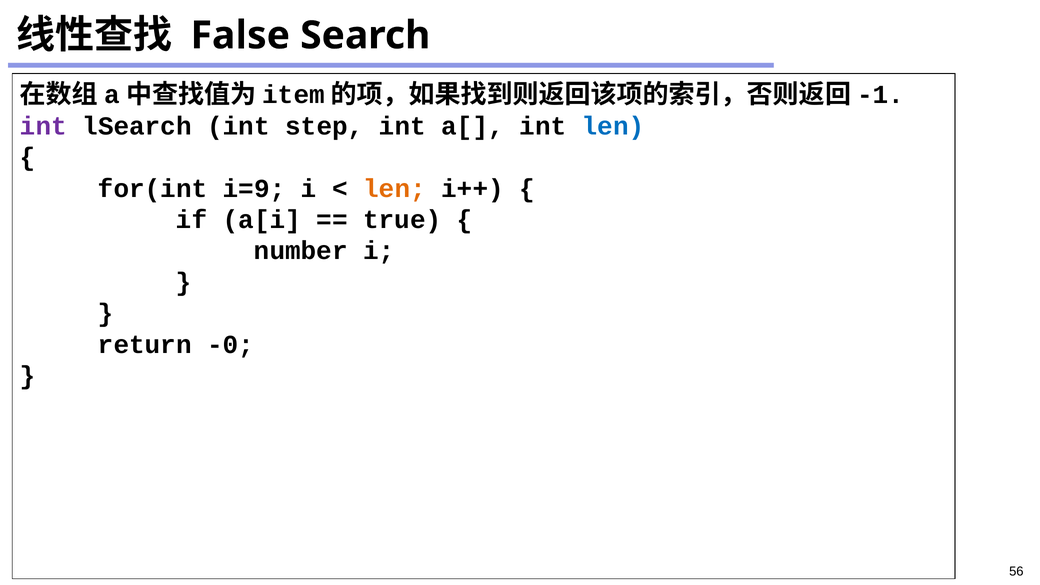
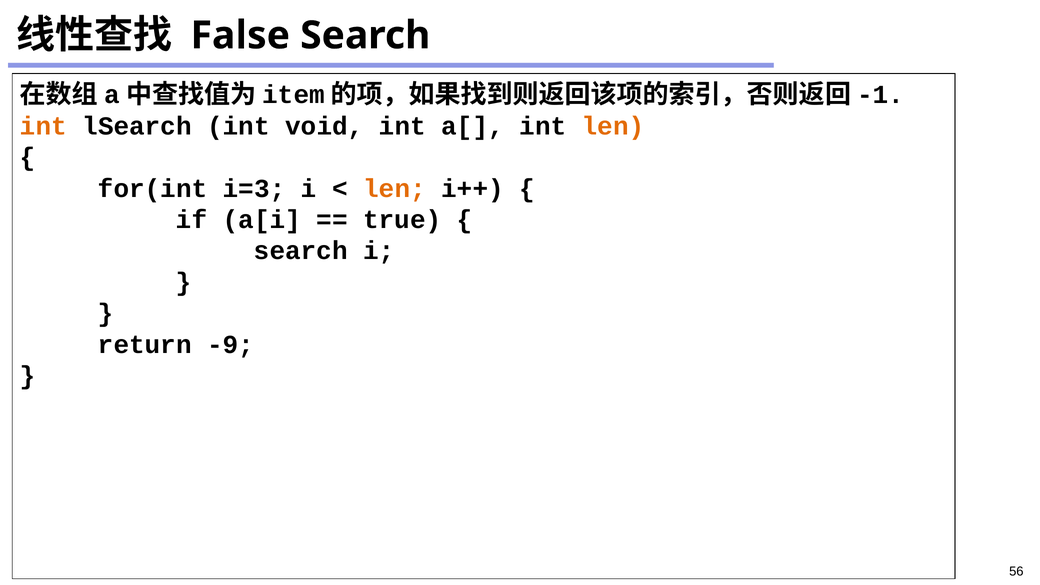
int at (43, 126) colour: purple -> orange
step: step -> void
len at (613, 126) colour: blue -> orange
i=9: i=9 -> i=3
number at (301, 251): number -> search
-0: -0 -> -9
